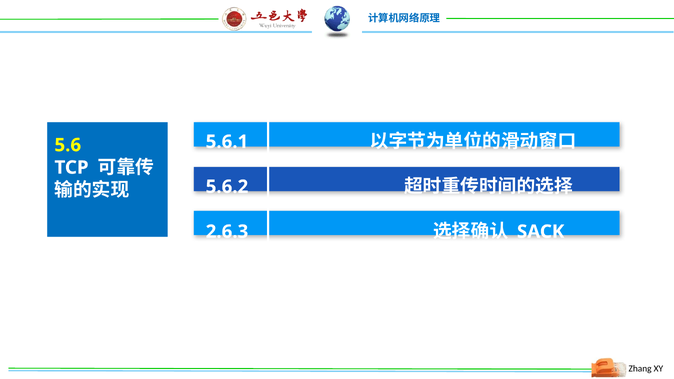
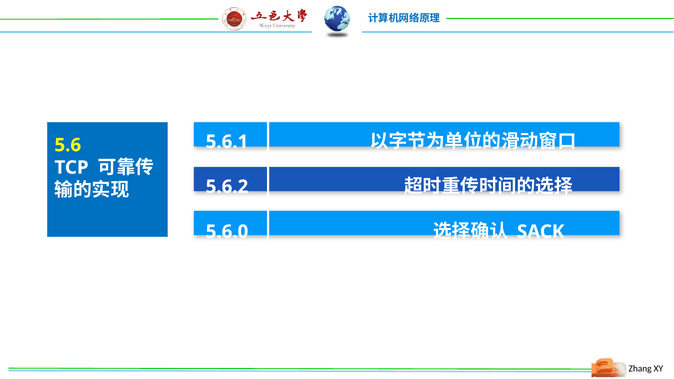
2.6.3: 2.6.3 -> 5.6.0
